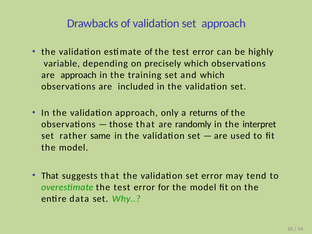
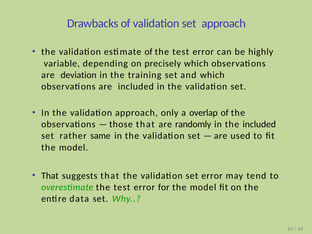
are approach: approach -> deviation
returns: returns -> overlap
the interpret: interpret -> included
